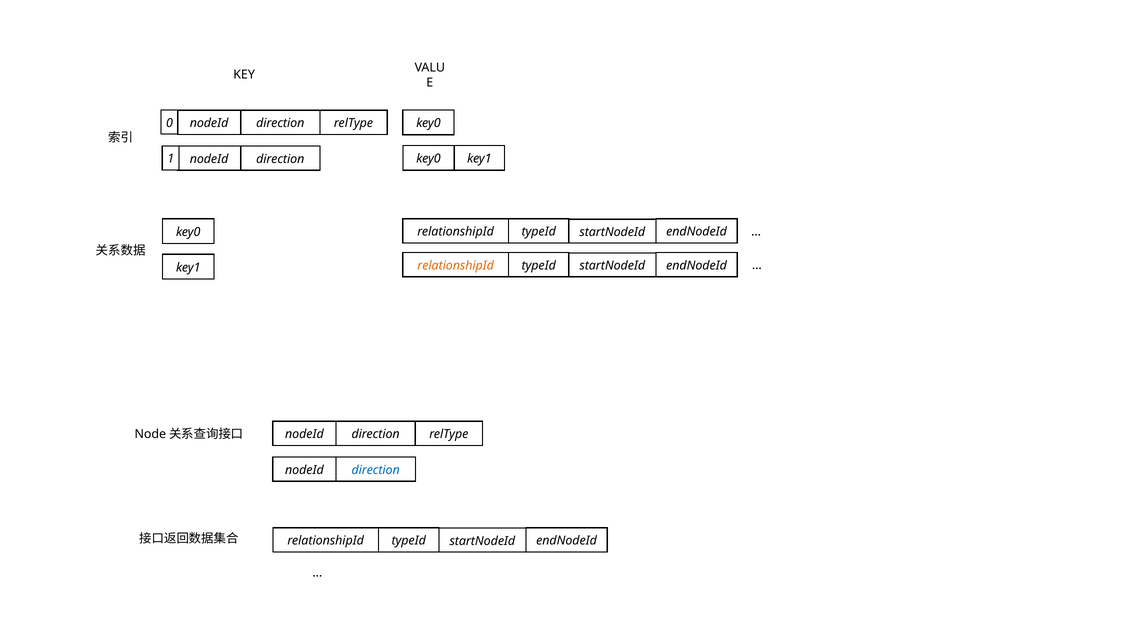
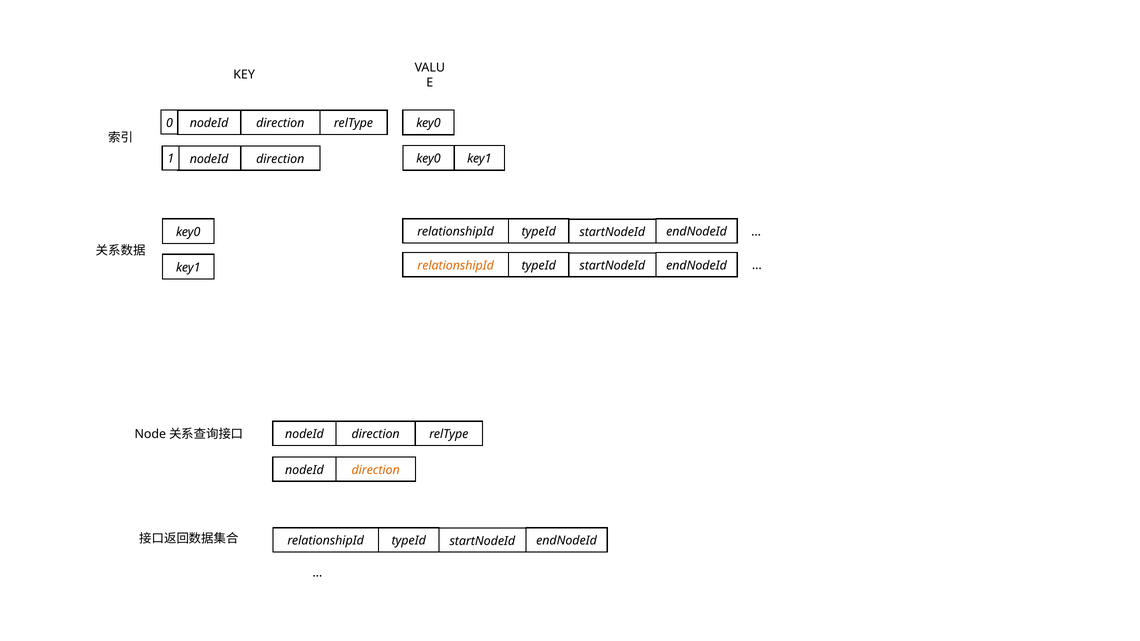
direction at (376, 470) colour: blue -> orange
